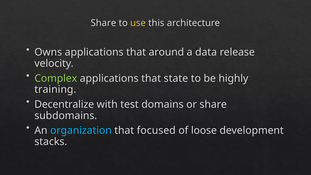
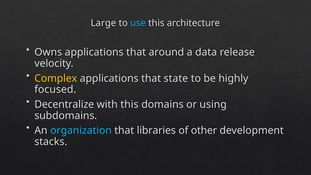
Share at (103, 23): Share -> Large
use colour: yellow -> light blue
Complex colour: light green -> yellow
training: training -> focused
with test: test -> this
or share: share -> using
focused: focused -> libraries
loose: loose -> other
